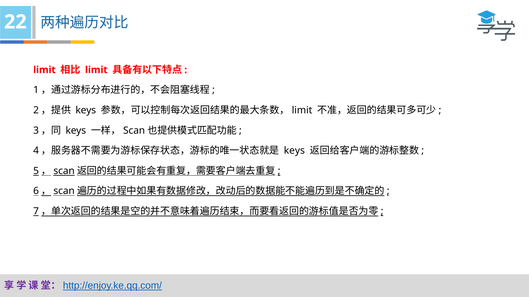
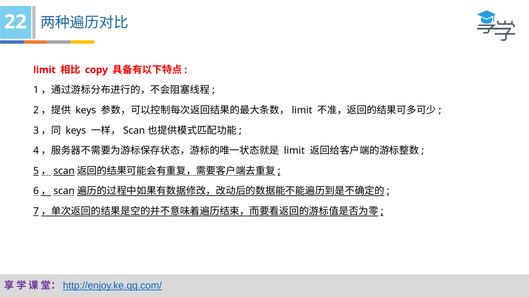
limit at (96, 70): limit -> copy
keys at (294, 151): keys -> limit
